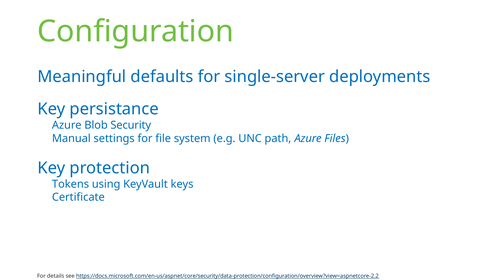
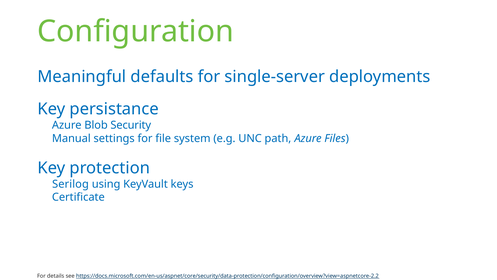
Tokens: Tokens -> Serilog
